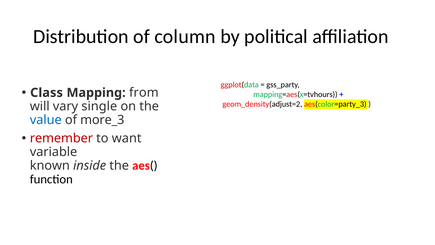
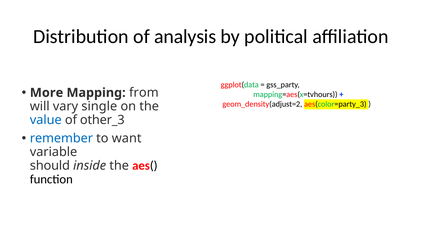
column: column -> analysis
Class: Class -> More
more_3: more_3 -> other_3
remember colour: red -> blue
known: known -> should
